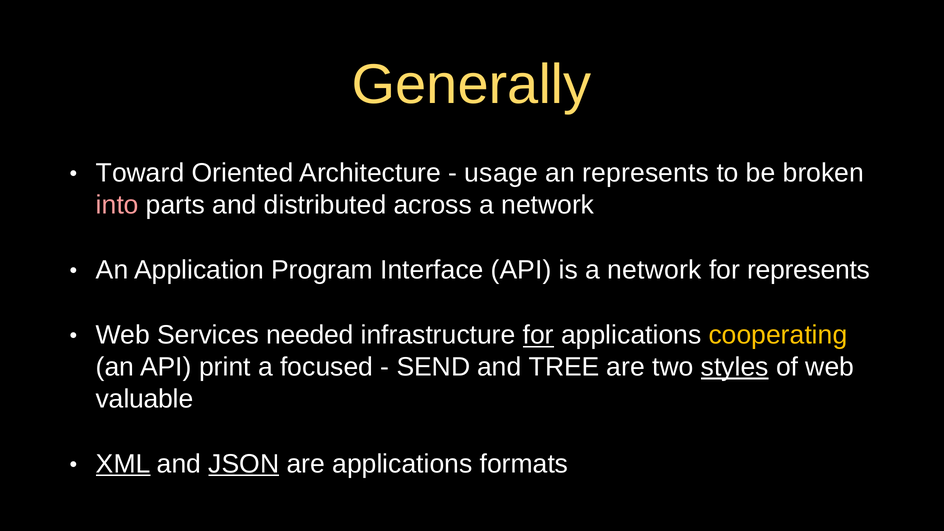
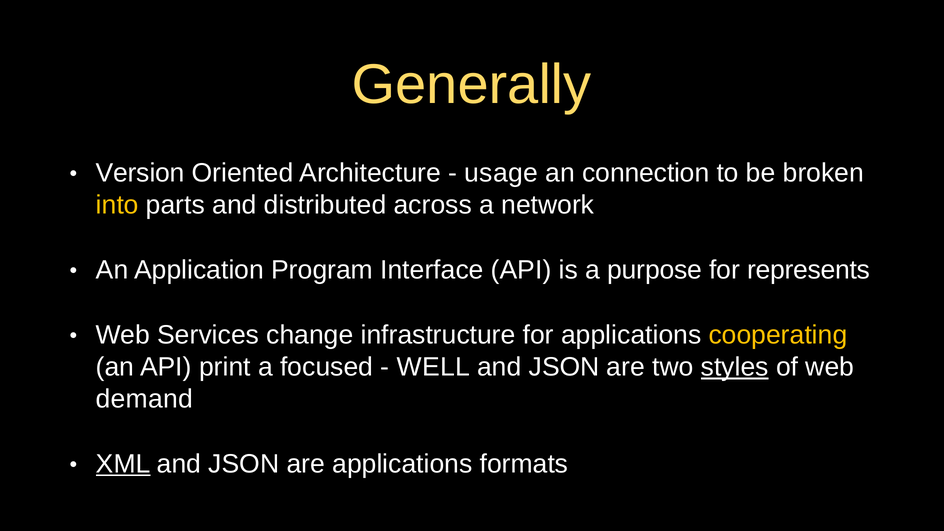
Toward: Toward -> Version
an represents: represents -> connection
into colour: pink -> yellow
is a network: network -> purpose
needed: needed -> change
for at (538, 335) underline: present -> none
SEND: SEND -> WELL
TREE at (564, 367): TREE -> JSON
valuable: valuable -> demand
JSON at (244, 464) underline: present -> none
